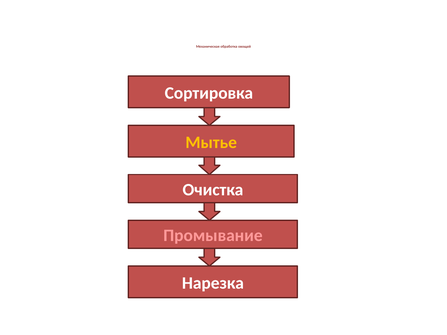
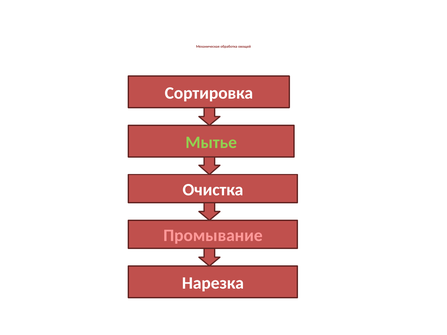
Мытье colour: yellow -> light green
